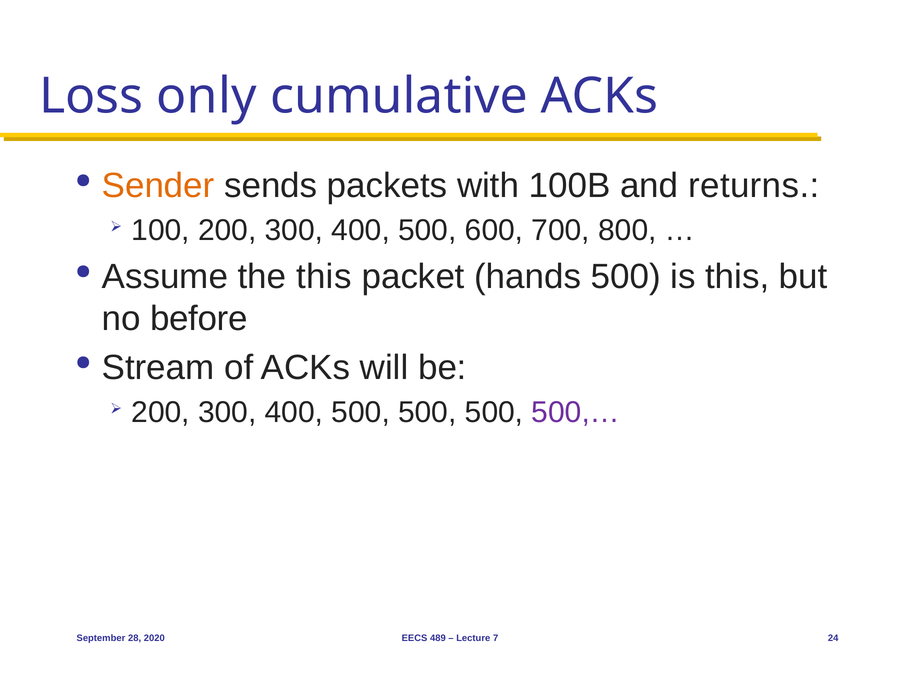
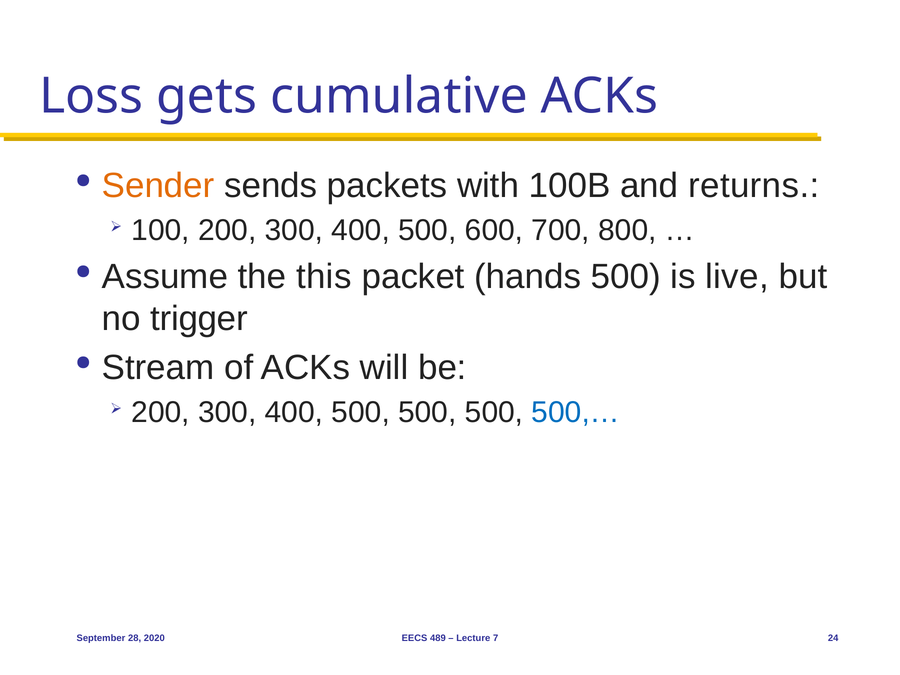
only: only -> gets
is this: this -> live
before: before -> trigger
500,… colour: purple -> blue
